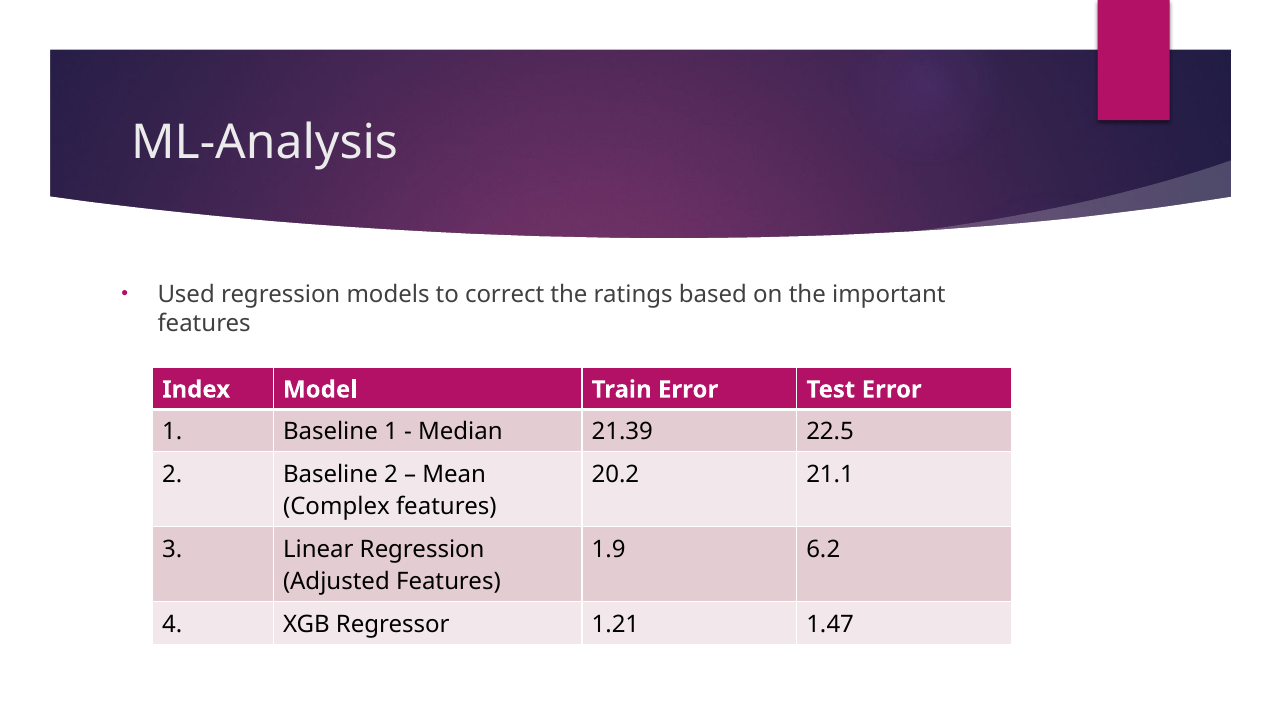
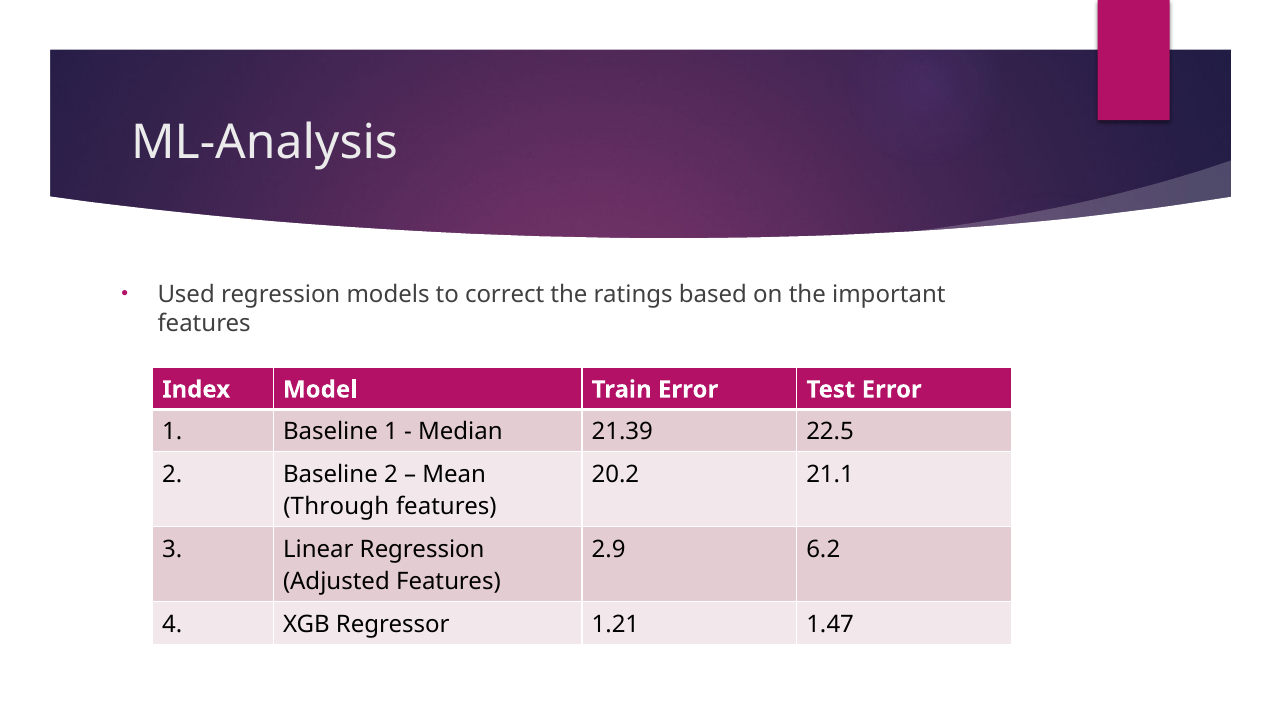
Complex: Complex -> Through
1.9: 1.9 -> 2.9
